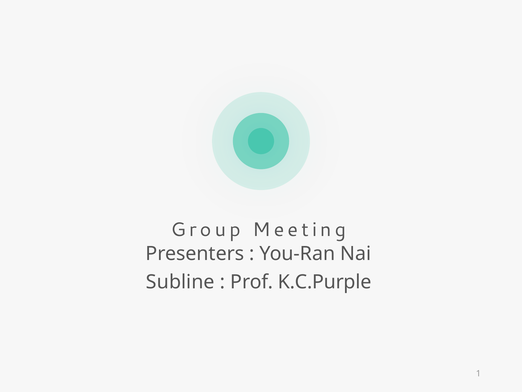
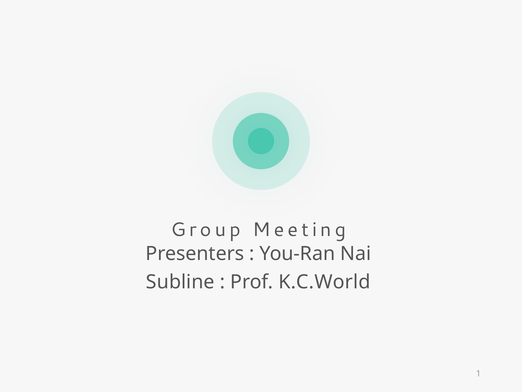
K.C.Purple: K.C.Purple -> K.C.World
